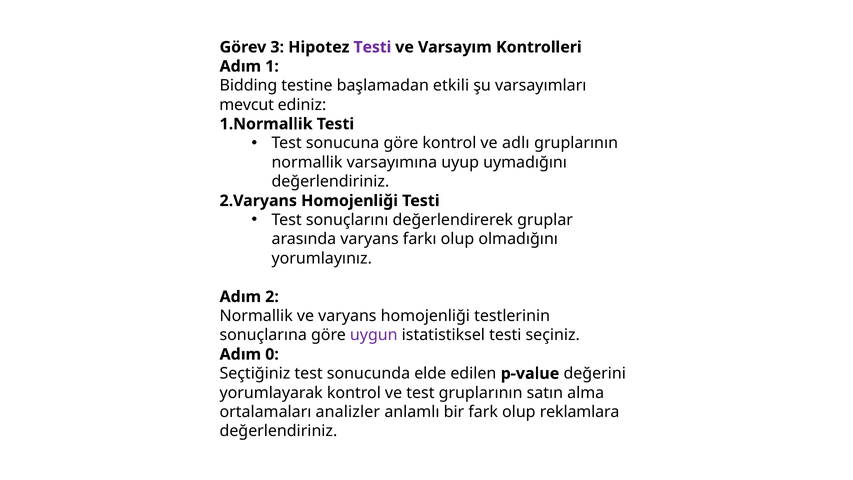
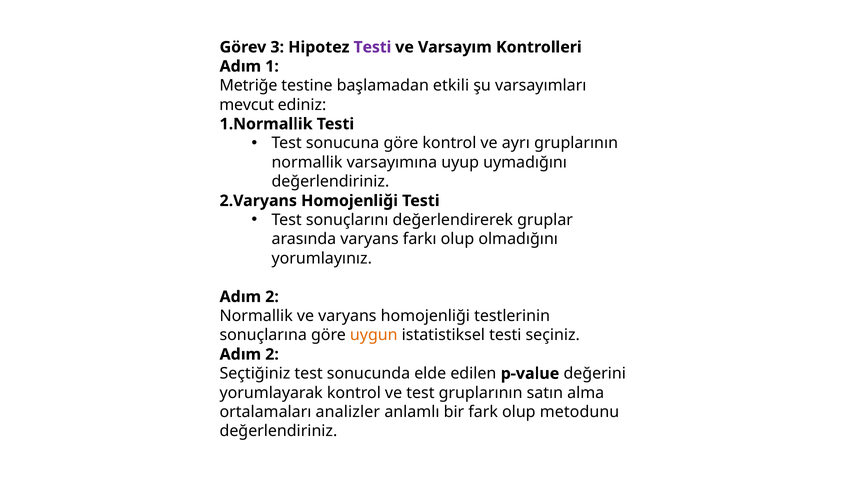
Bidding: Bidding -> Metriğe
adlı: adlı -> ayrı
uygun colour: purple -> orange
0 at (272, 354): 0 -> 2
reklamlara: reklamlara -> metodunu
